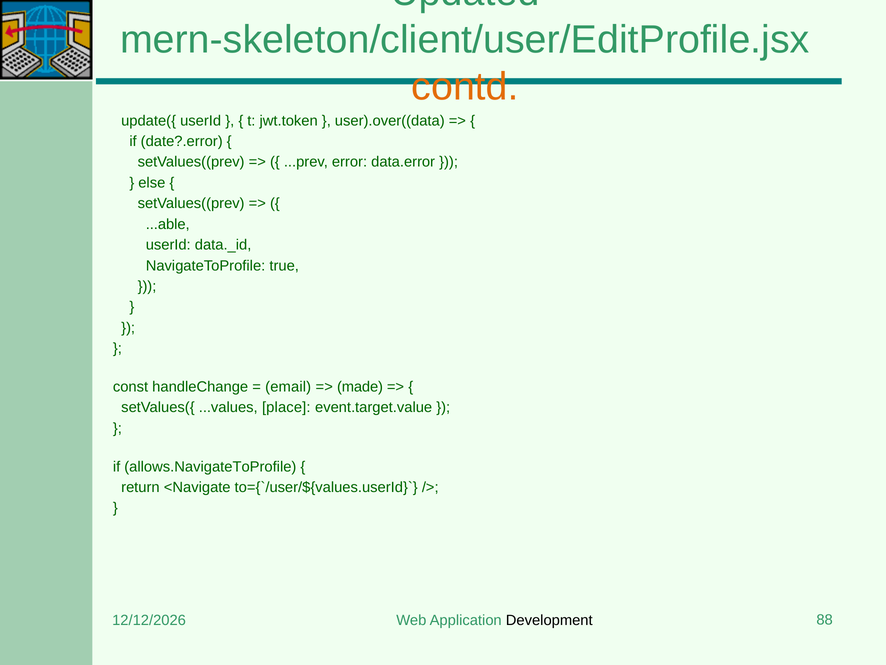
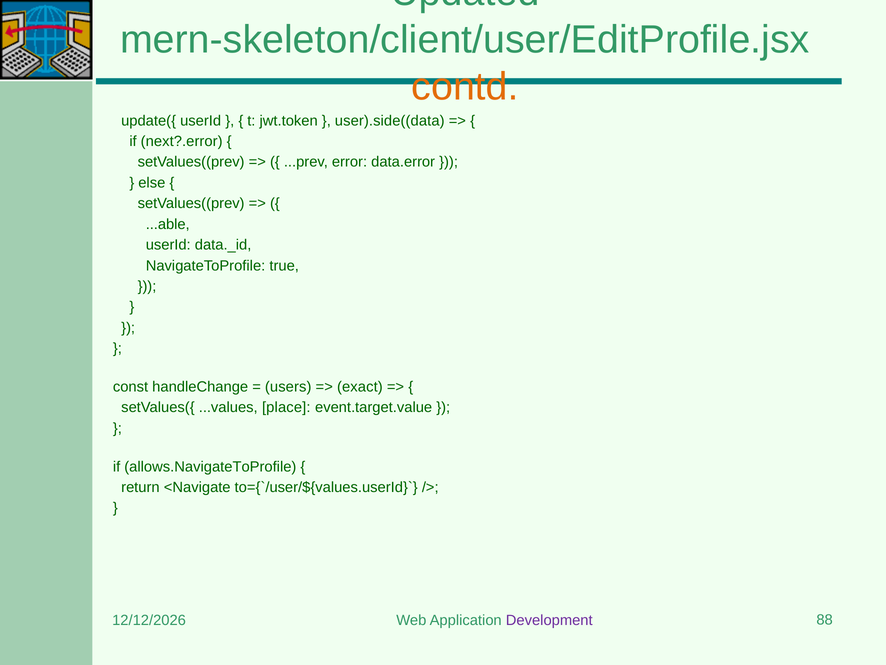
user).over((data: user).over((data -> user).side((data
date?.error: date?.error -> next?.error
email: email -> users
made: made -> exact
Development colour: black -> purple
